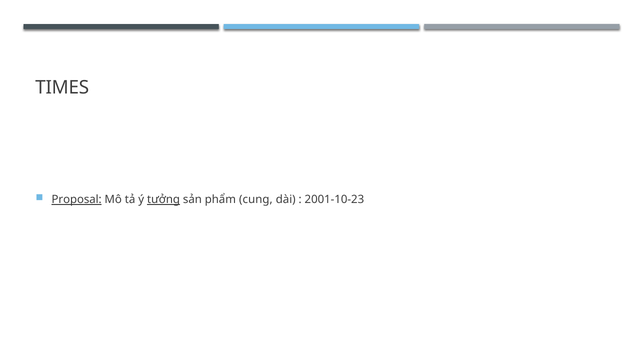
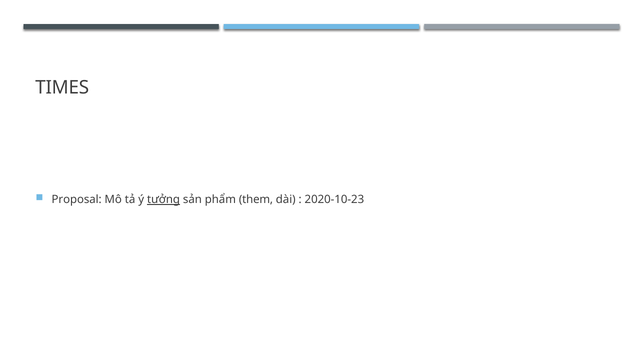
Proposal underline: present -> none
cung: cung -> them
2001-10-23: 2001-10-23 -> 2020-10-23
